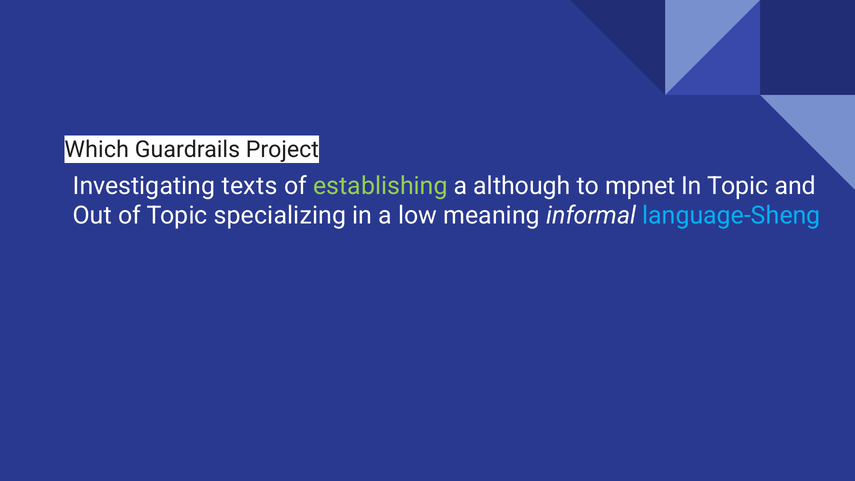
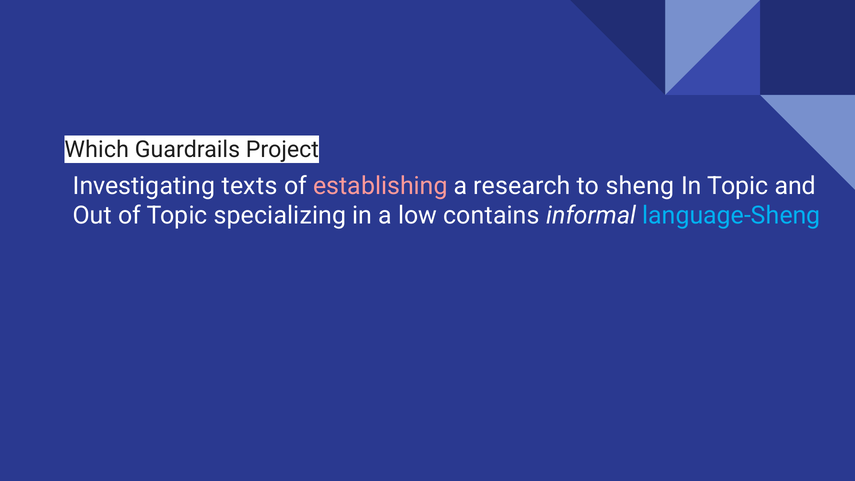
establishing colour: light green -> pink
although: although -> research
mpnet: mpnet -> sheng
meaning: meaning -> contains
